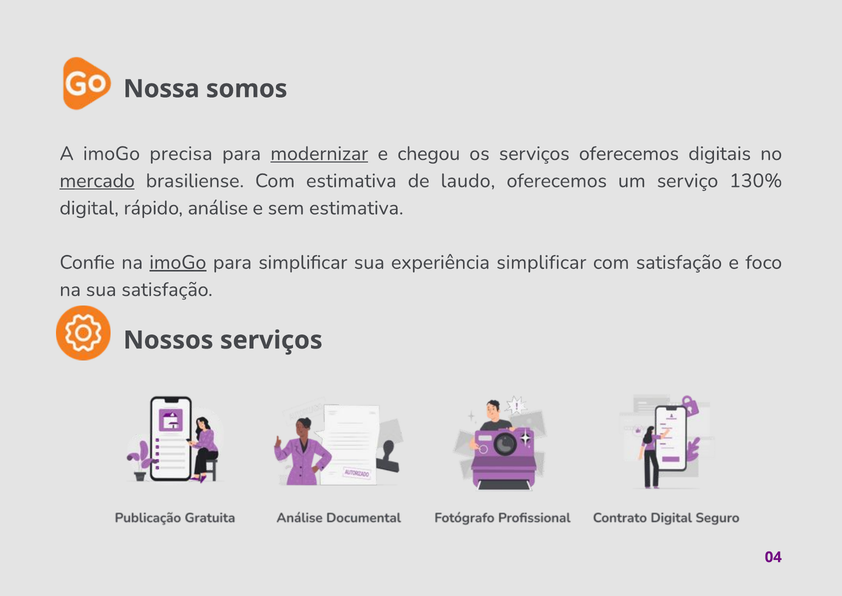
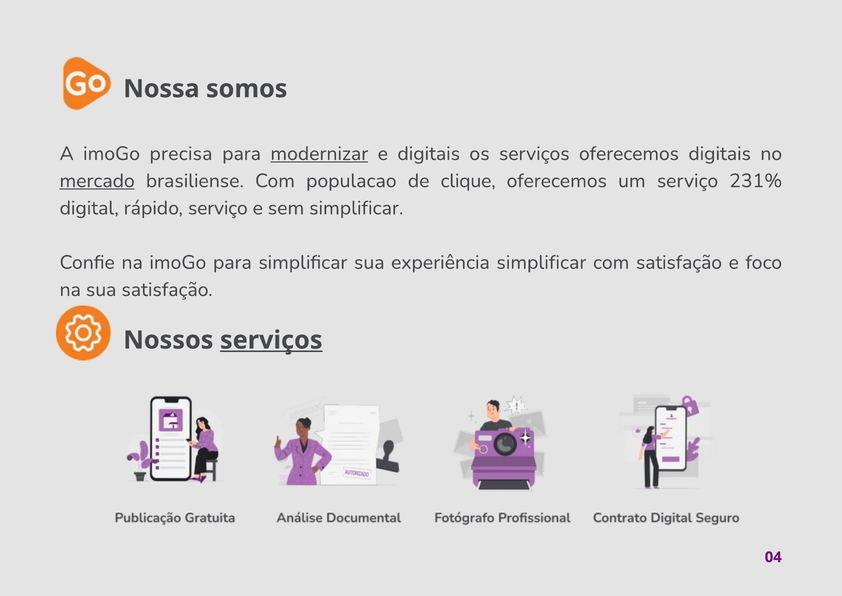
e chegou: chegou -> digitais
Com estimativa: estimativa -> populacao
laudo: laudo -> clique
130%: 130% -> 231%
rápido análise: análise -> serviço
sem estimativa: estimativa -> simplificar
imoGo at (178, 262) underline: present -> none
serviços at (271, 340) underline: none -> present
